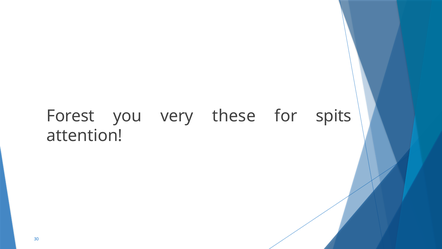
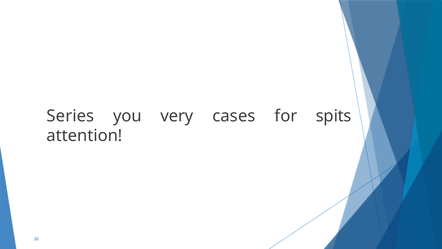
Forest: Forest -> Series
these: these -> cases
